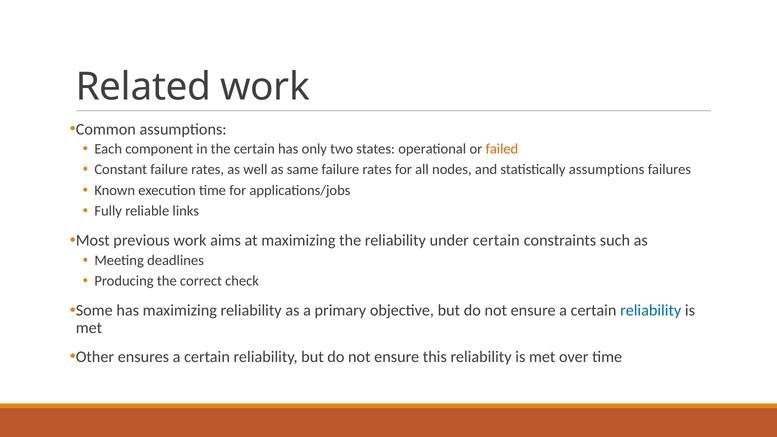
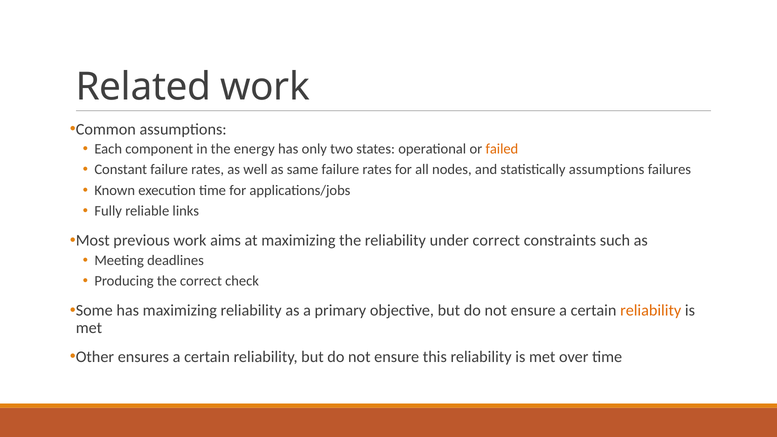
the certain: certain -> energy
under certain: certain -> correct
reliability at (651, 311) colour: blue -> orange
